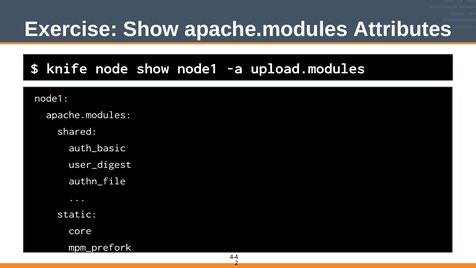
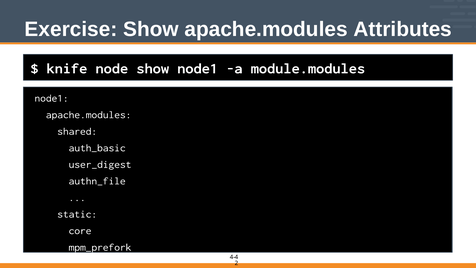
upload.modules: upload.modules -> module.modules
